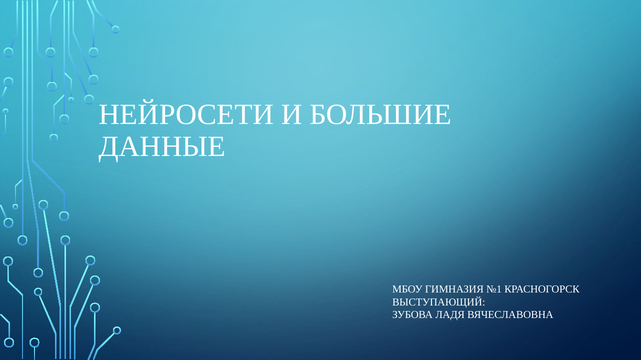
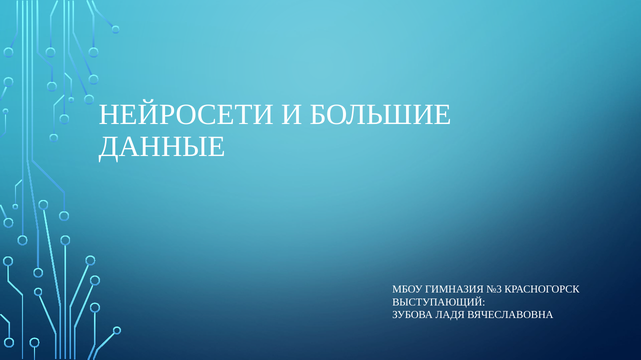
№1: №1 -> №3
